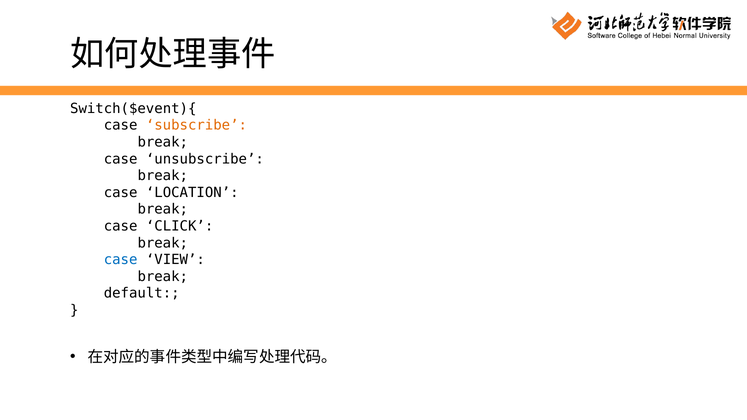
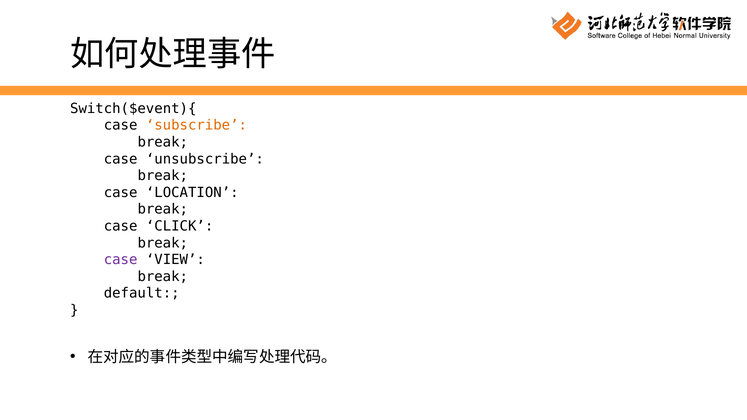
case at (121, 260) colour: blue -> purple
